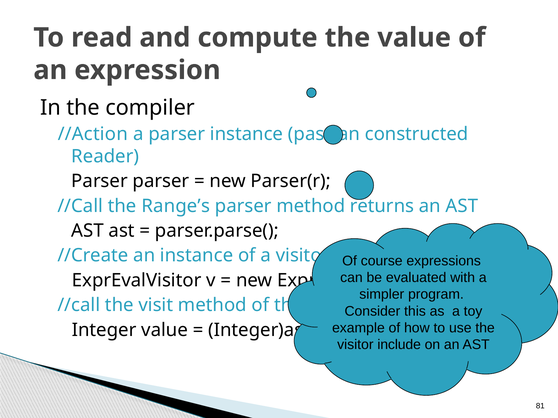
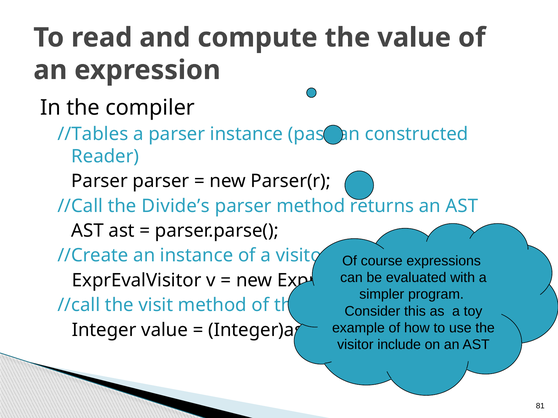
//Action: //Action -> //Tables
Range’s: Range’s -> Divide’s
